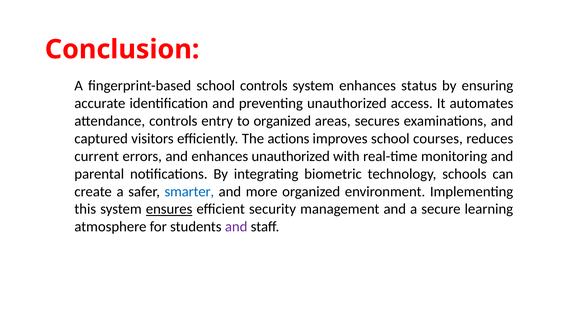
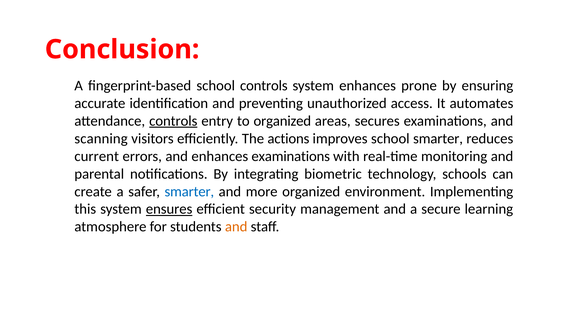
status: status -> prone
controls at (173, 121) underline: none -> present
captured: captured -> scanning
school courses: courses -> smarter
enhances unauthorized: unauthorized -> examinations
and at (236, 227) colour: purple -> orange
